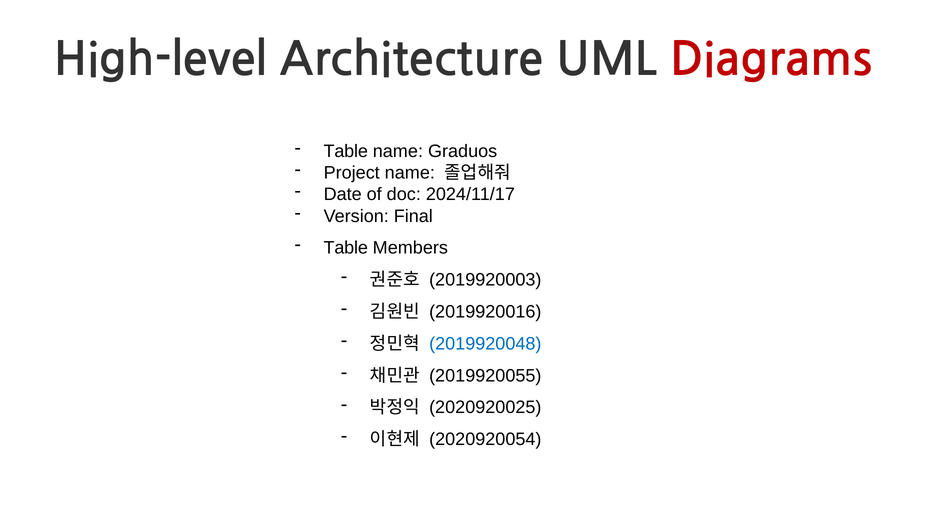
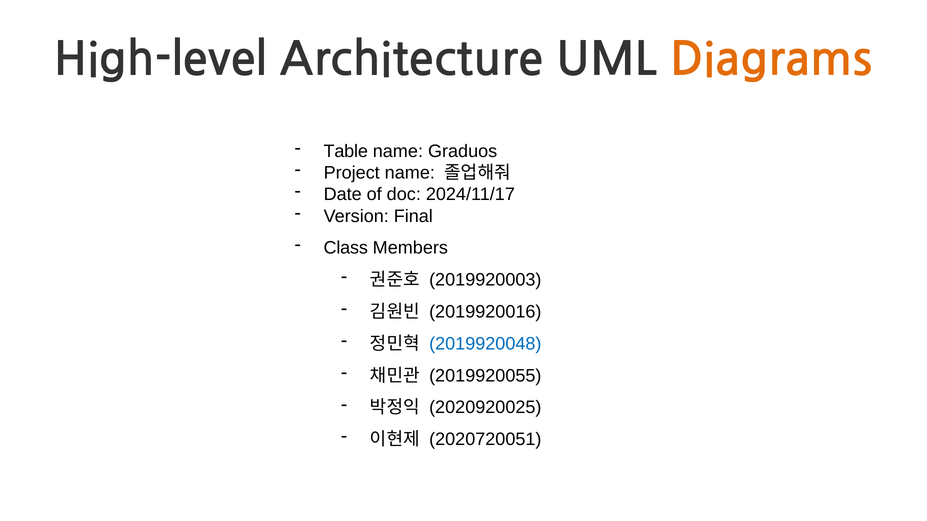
Diagrams colour: red -> orange
Table at (346, 248): Table -> Class
2020920054: 2020920054 -> 2020720051
